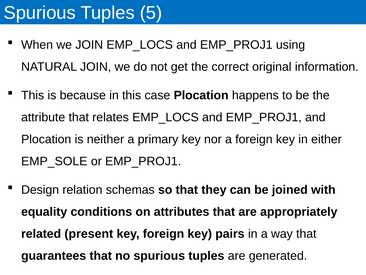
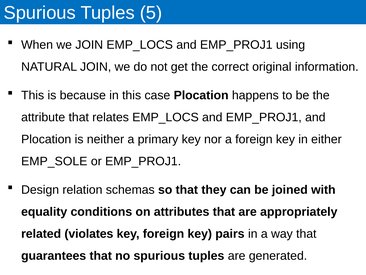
present: present -> violates
